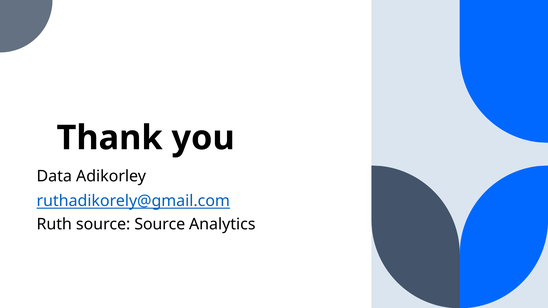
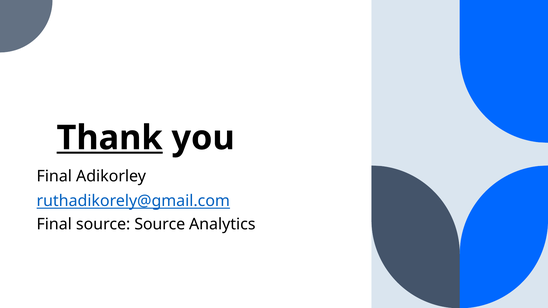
Thank underline: none -> present
Data at (54, 176): Data -> Final
Ruth at (54, 225): Ruth -> Final
